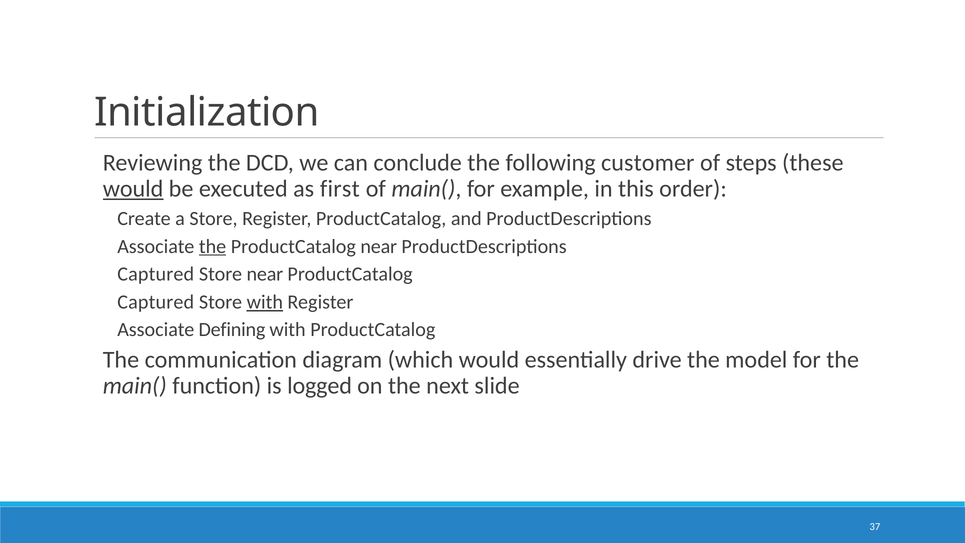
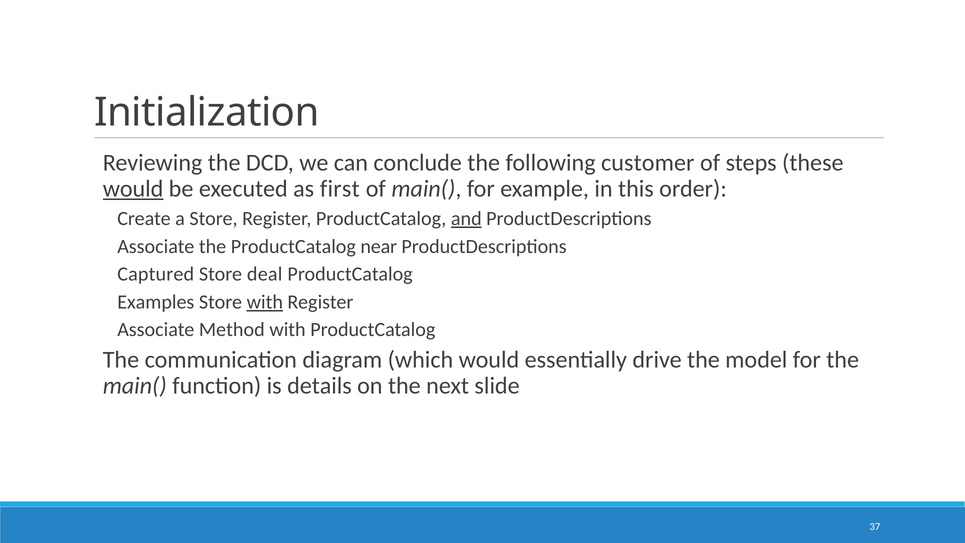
and underline: none -> present
the at (213, 246) underline: present -> none
Store near: near -> deal
Captured at (156, 302): Captured -> Examples
Defining: Defining -> Method
logged: logged -> details
